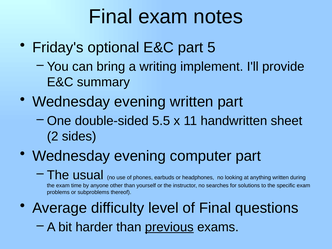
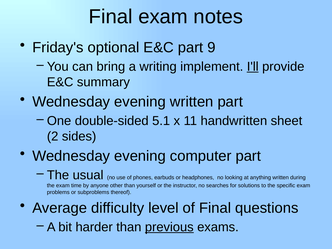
5: 5 -> 9
I'll underline: none -> present
5.5: 5.5 -> 5.1
